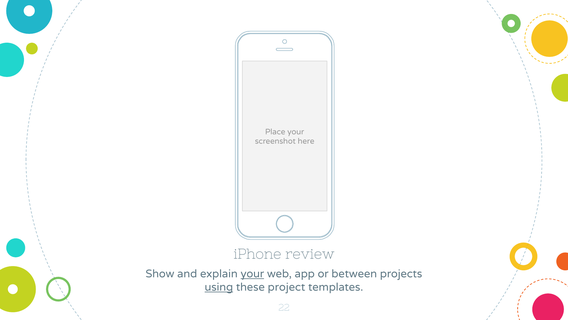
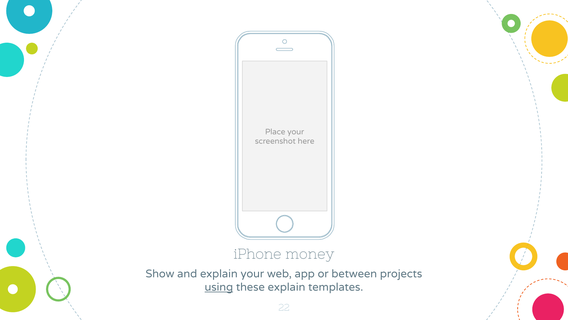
review: review -> money
your at (252, 274) underline: present -> none
these project: project -> explain
